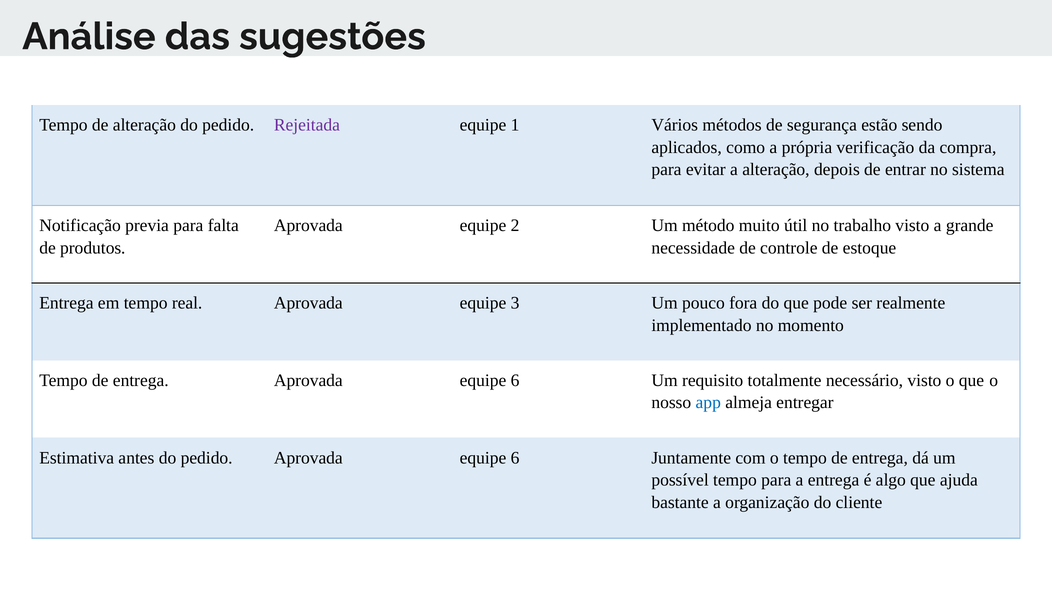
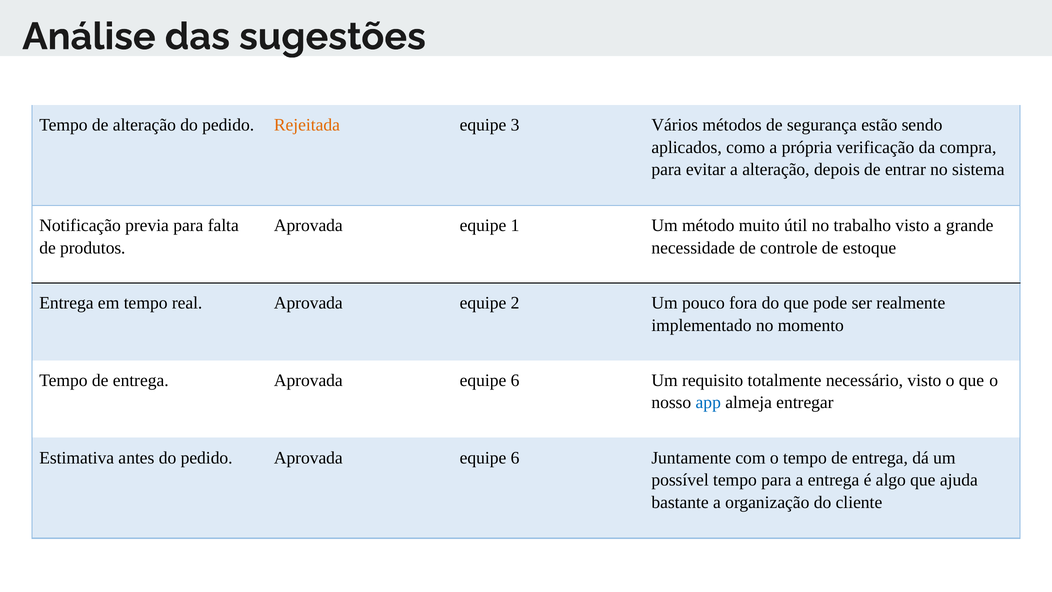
Rejeitada colour: purple -> orange
1: 1 -> 3
2: 2 -> 1
3: 3 -> 2
